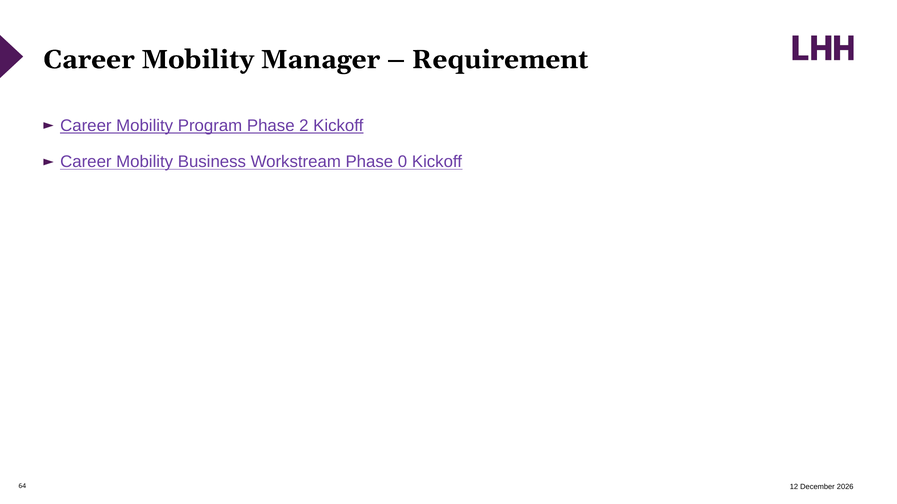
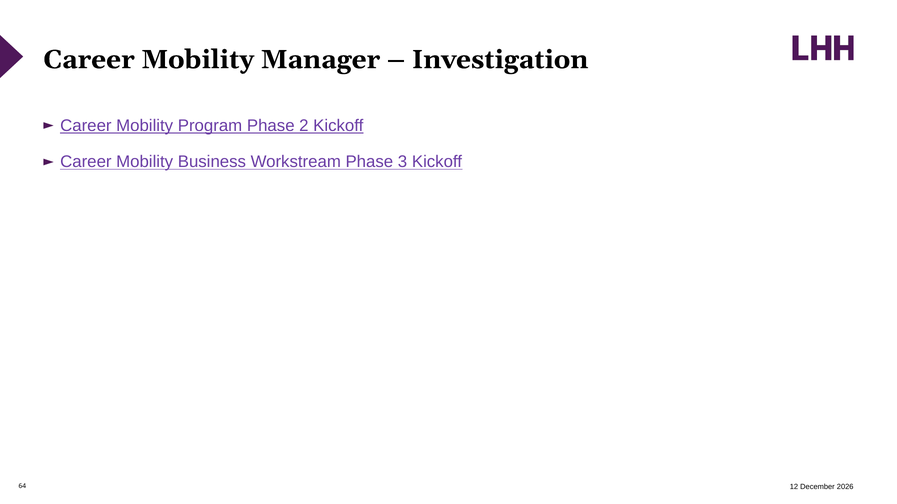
Requirement: Requirement -> Investigation
0: 0 -> 3
